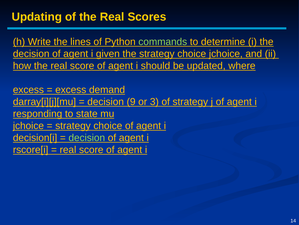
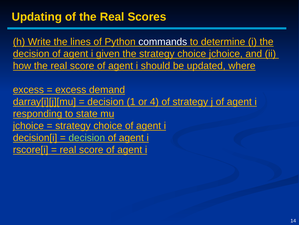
commands colour: light green -> white
9: 9 -> 1
3: 3 -> 4
